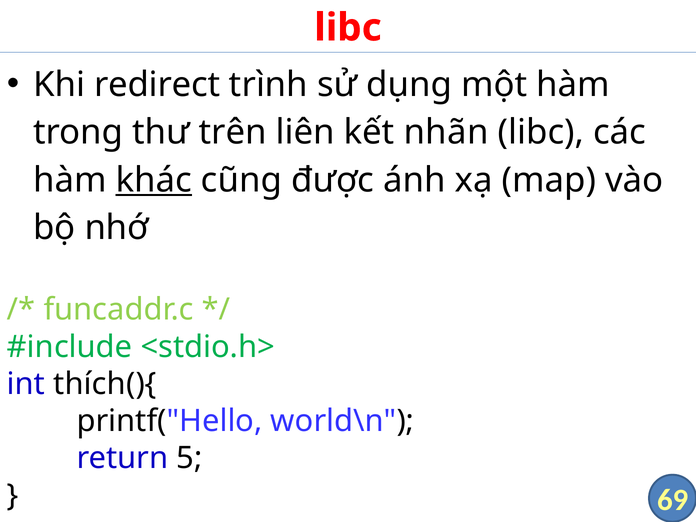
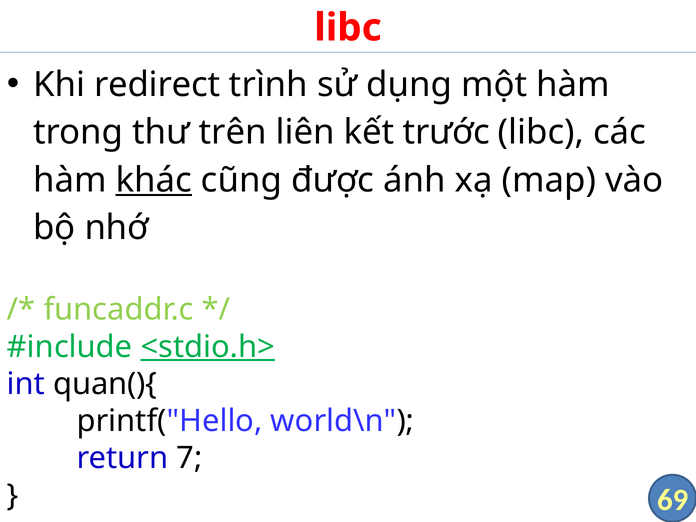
nhãn: nhãn -> trước
<stdio.h> underline: none -> present
thích(){: thích(){ -> quan(){
5: 5 -> 7
